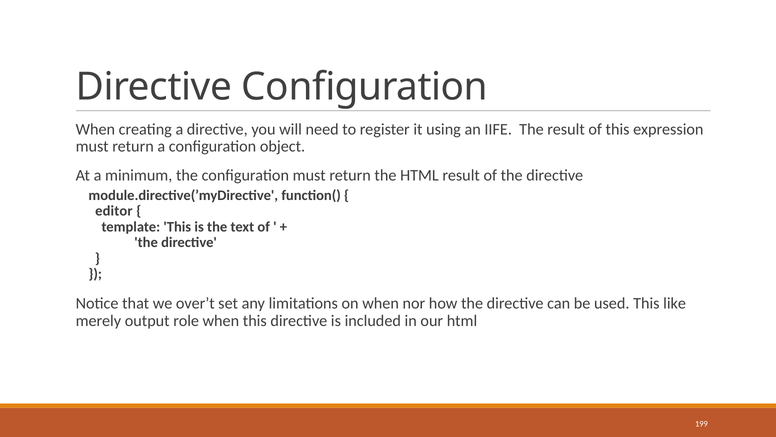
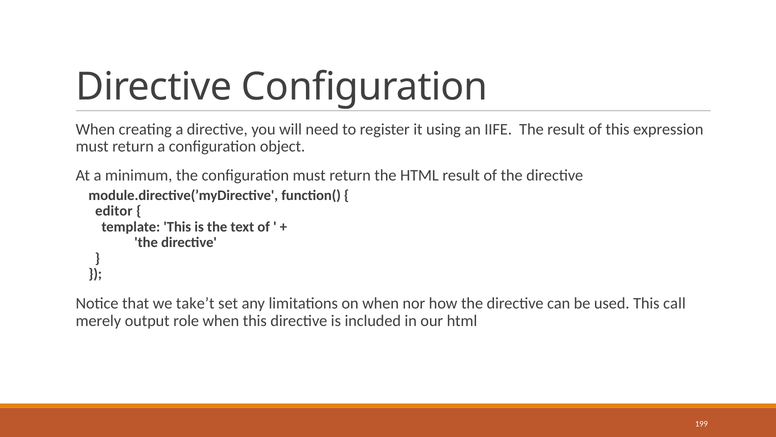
over’t: over’t -> take’t
like: like -> call
